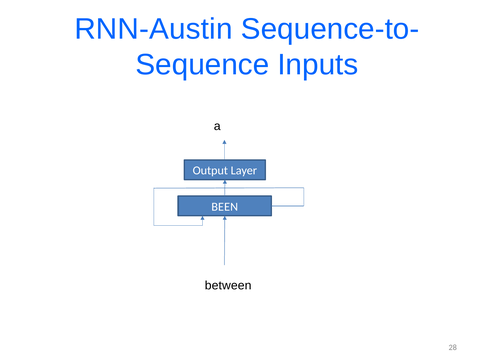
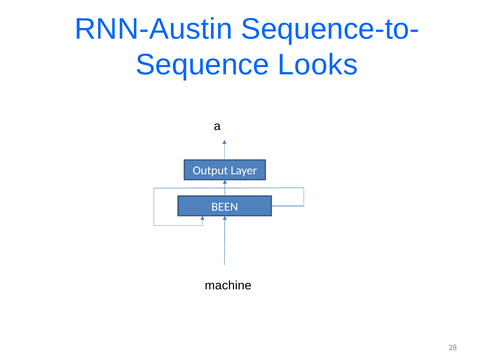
Inputs: Inputs -> Looks
between: between -> machine
